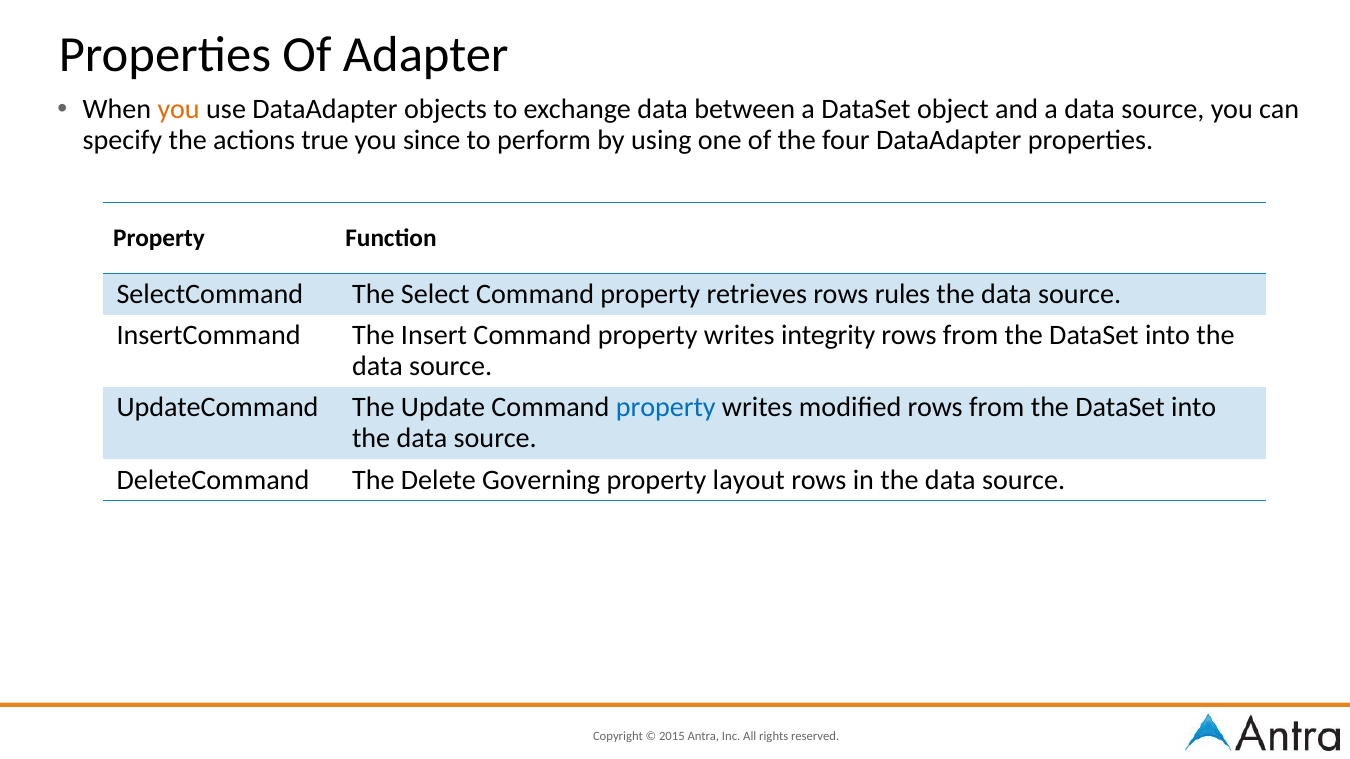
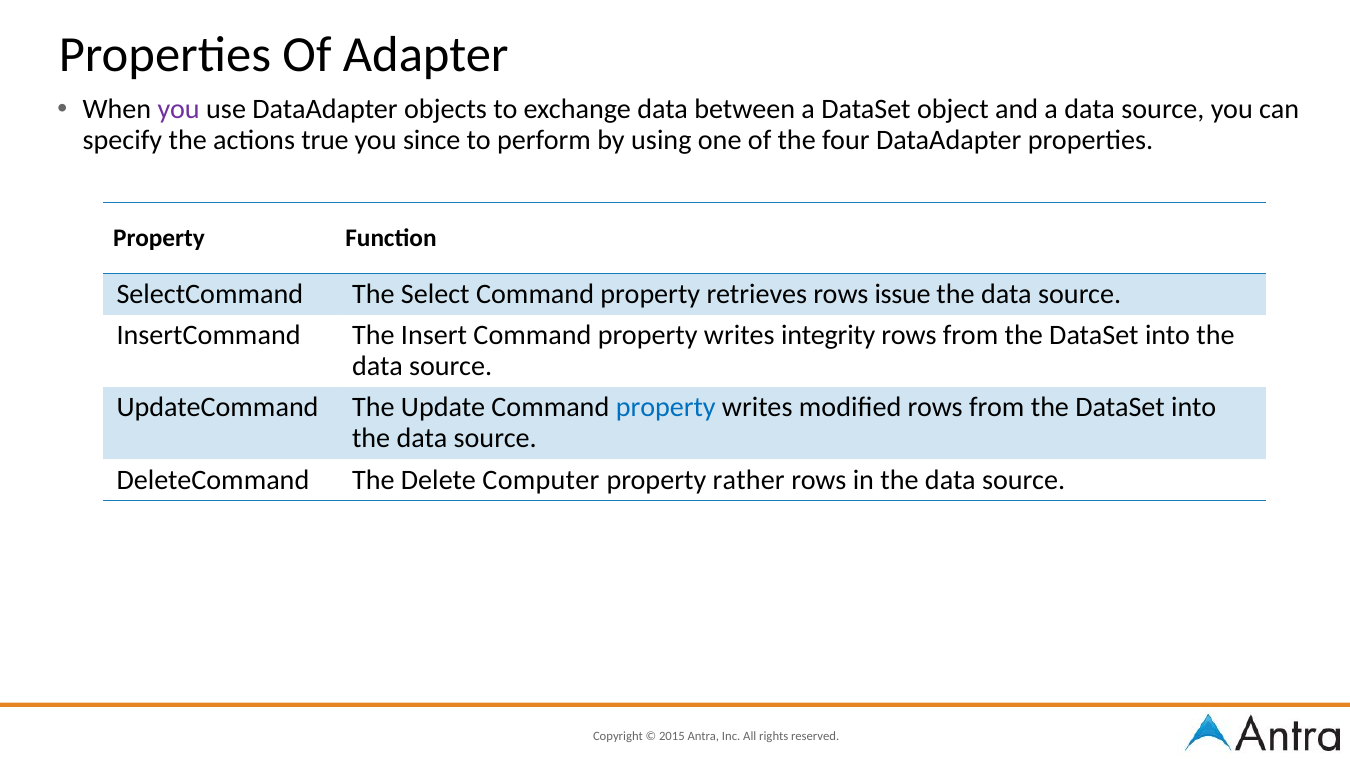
you at (179, 110) colour: orange -> purple
rules: rules -> issue
Governing: Governing -> Computer
layout: layout -> rather
